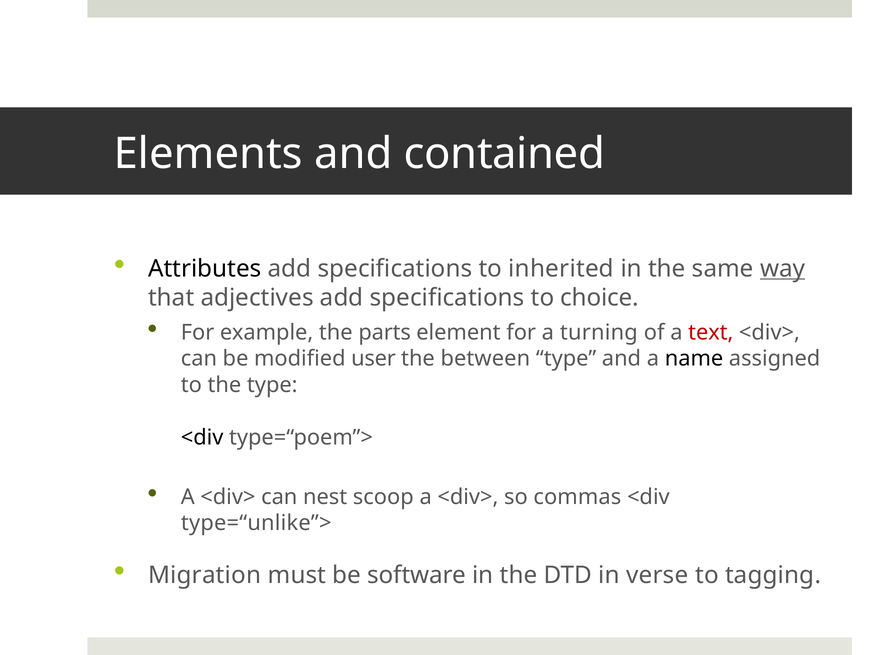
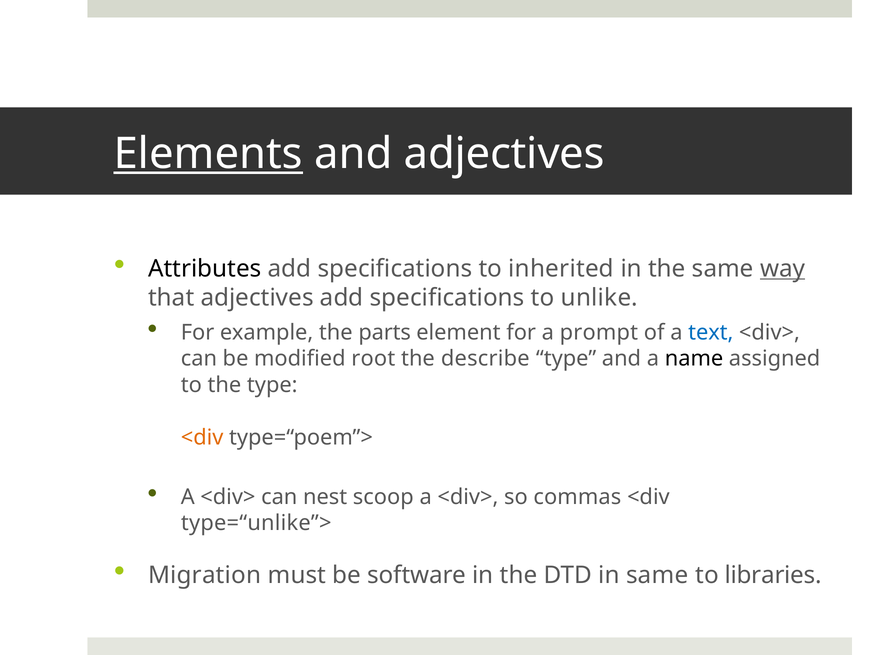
Elements underline: none -> present
and contained: contained -> adjectives
choice: choice -> unlike
turning: turning -> prompt
text colour: red -> blue
user: user -> root
between: between -> describe
<div at (202, 438) colour: black -> orange
in verse: verse -> same
tagging: tagging -> libraries
